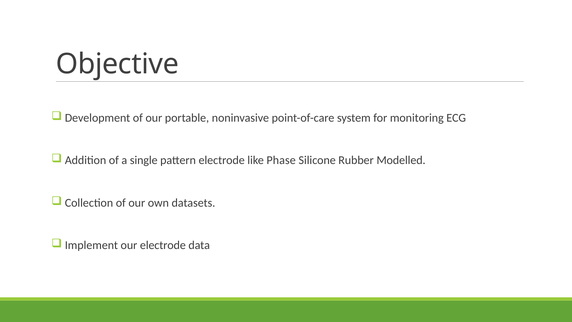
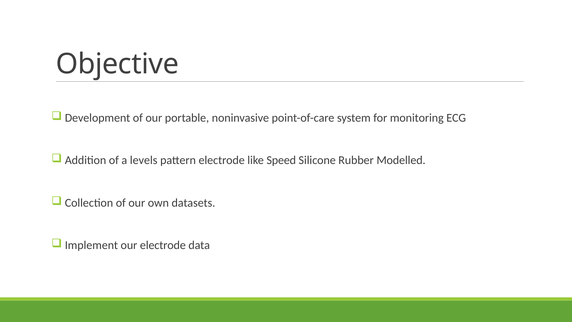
single: single -> levels
Phase: Phase -> Speed
